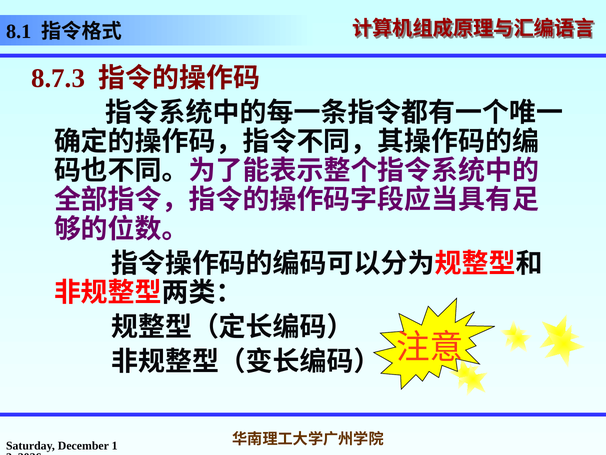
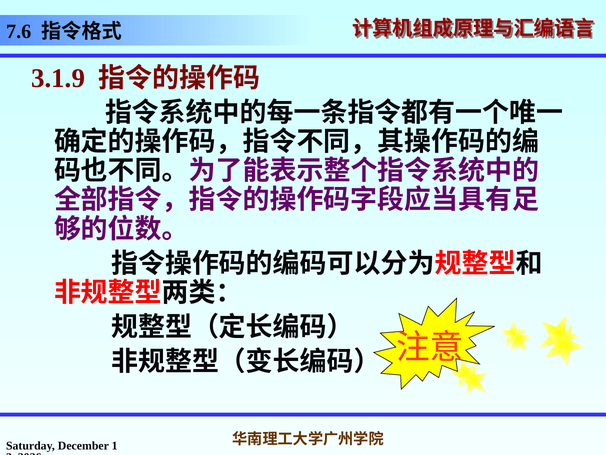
8.1: 8.1 -> 7.6
8.7.3: 8.7.3 -> 3.1.9
